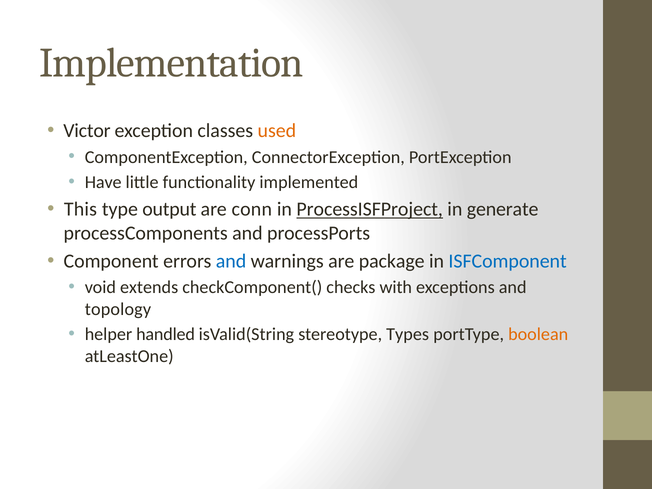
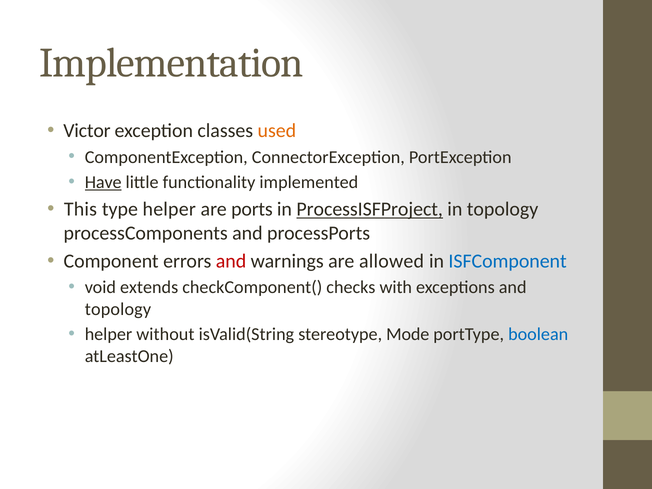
Have underline: none -> present
type output: output -> helper
conn: conn -> ports
in generate: generate -> topology
and at (231, 261) colour: blue -> red
package: package -> allowed
handled: handled -> without
Types: Types -> Mode
boolean colour: orange -> blue
